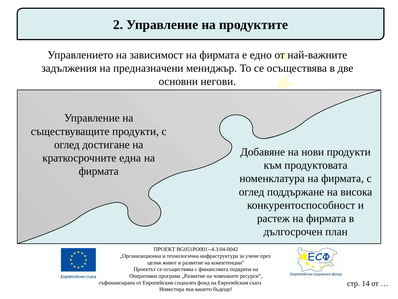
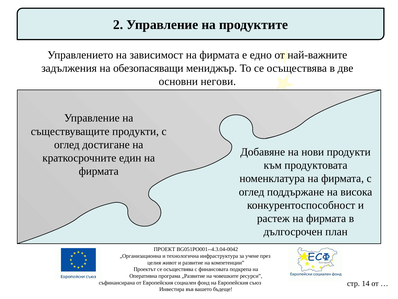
предназначени: предназначени -> обезопасяващи
една: една -> един
